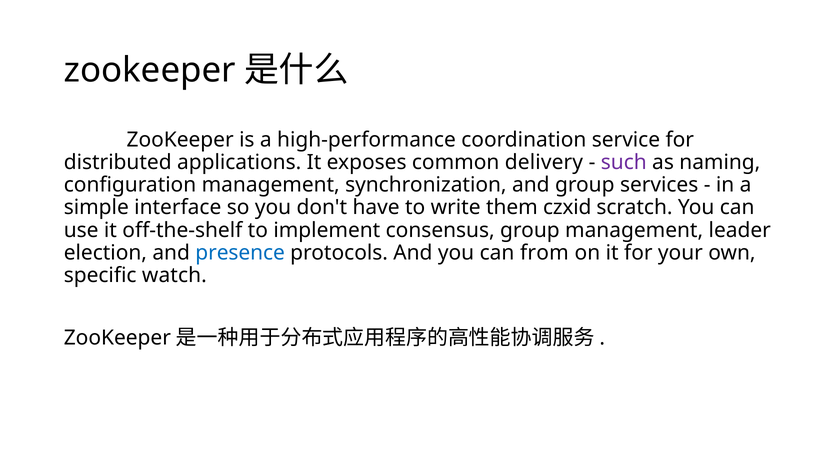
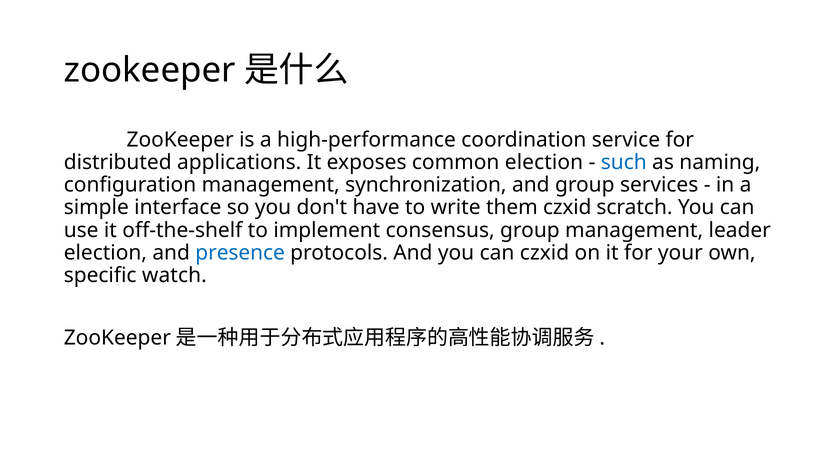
common delivery: delivery -> election
such colour: purple -> blue
can from: from -> czxid
